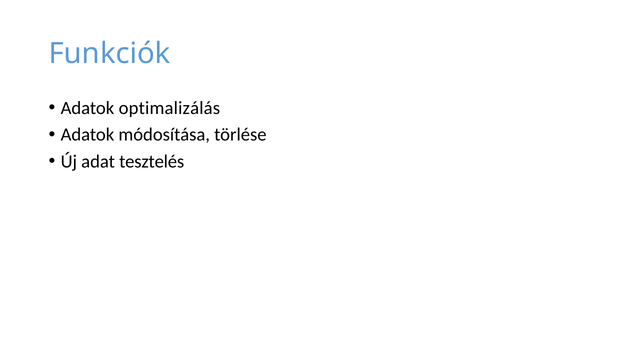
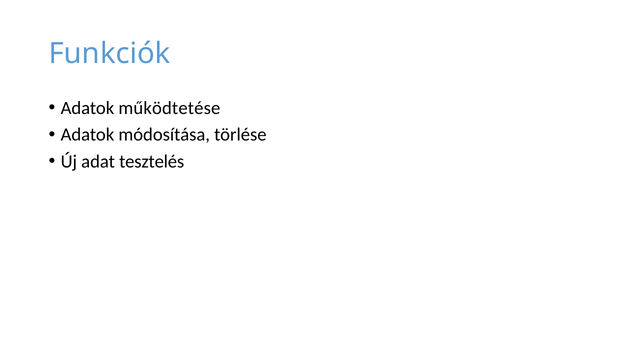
optimalizálás: optimalizálás -> működtetése
